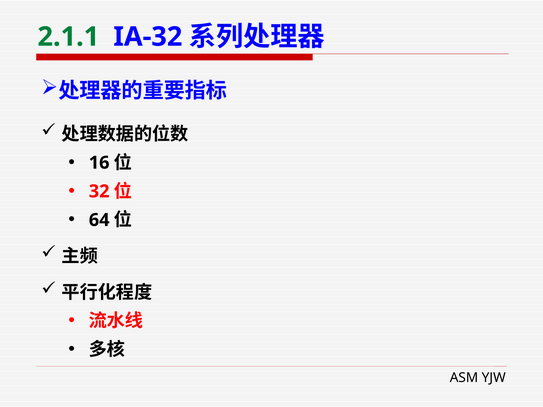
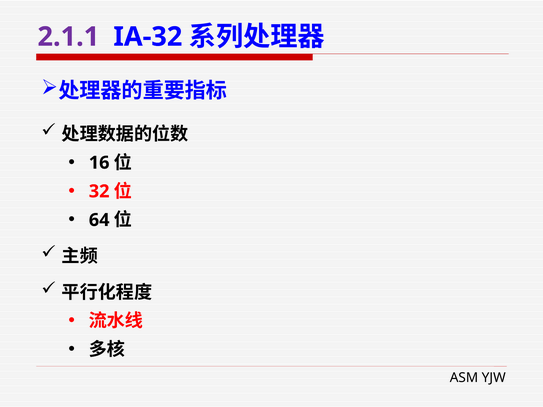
2.1.1 colour: green -> purple
